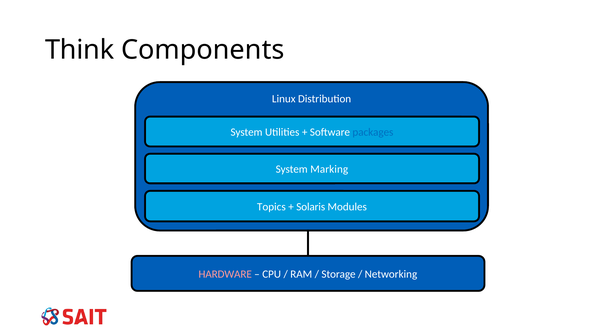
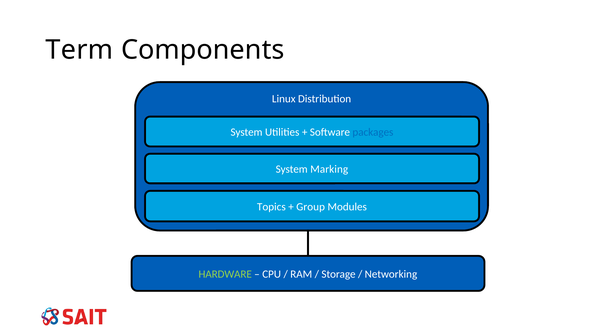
Think: Think -> Term
Solaris: Solaris -> Group
HARDWARE colour: pink -> light green
